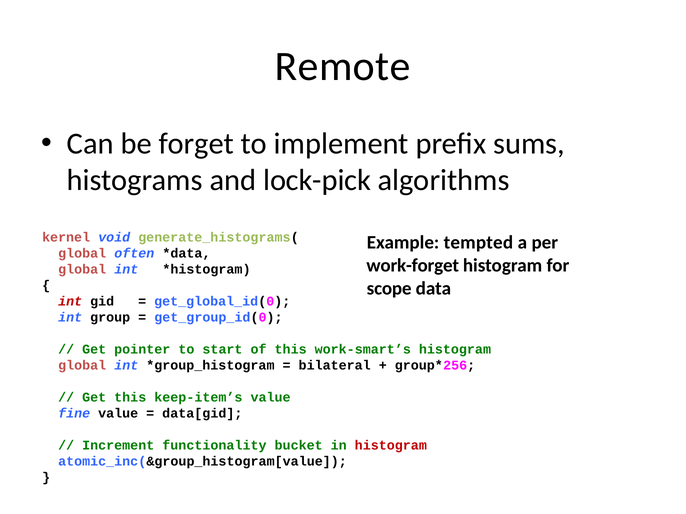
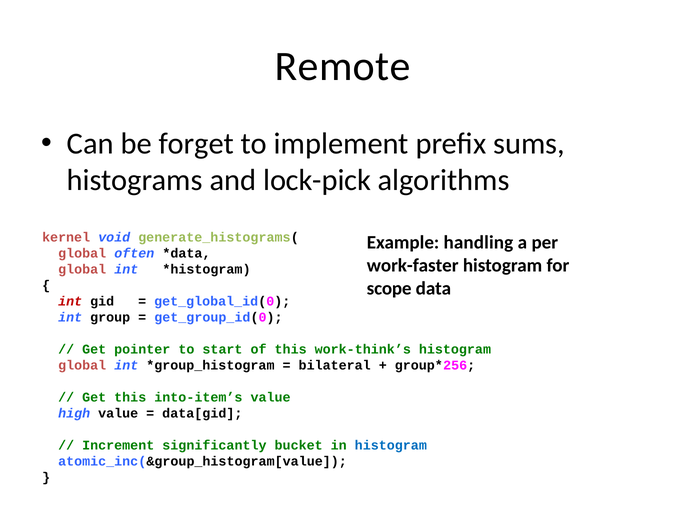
tempted: tempted -> handling
work-forget: work-forget -> work-faster
work-smart’s: work-smart’s -> work-think’s
keep-item’s: keep-item’s -> into-item’s
fine: fine -> high
functionality: functionality -> significantly
histogram at (391, 446) colour: red -> blue
